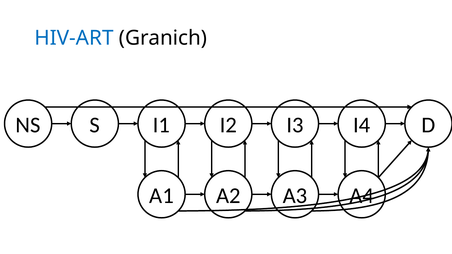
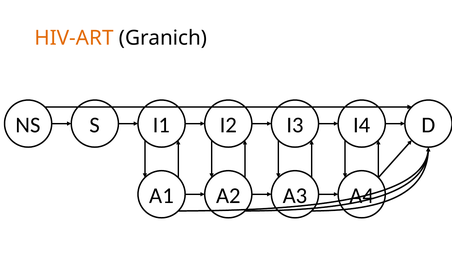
HIV-ART colour: blue -> orange
